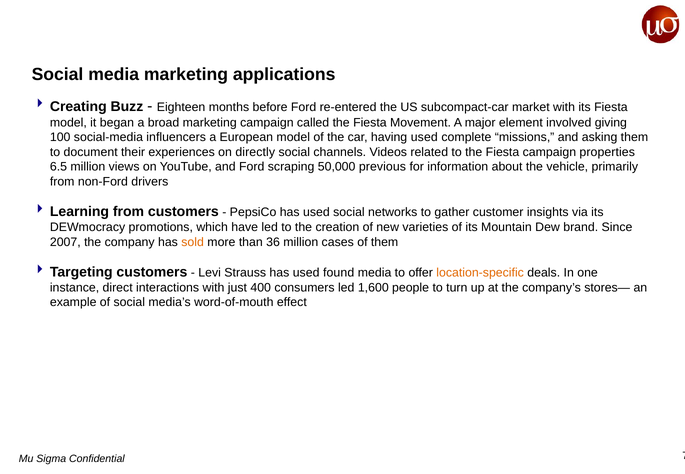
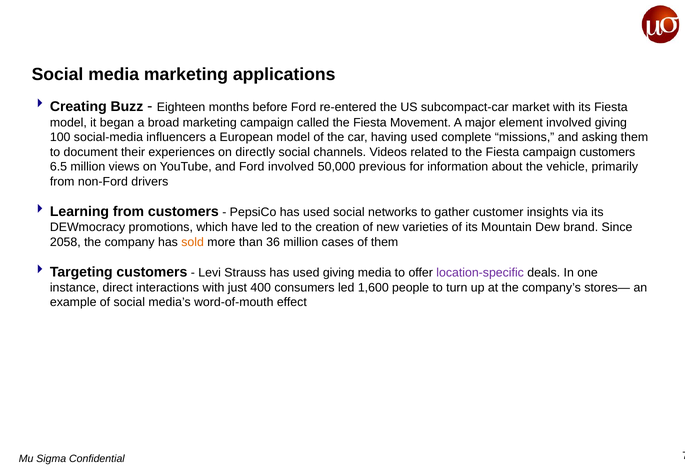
campaign properties: properties -> customers
Ford scraping: scraping -> involved
2007: 2007 -> 2058
used found: found -> giving
location-specific colour: orange -> purple
